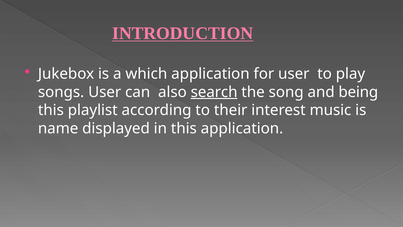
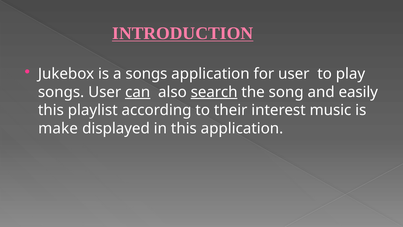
a which: which -> songs
can underline: none -> present
being: being -> easily
name: name -> make
